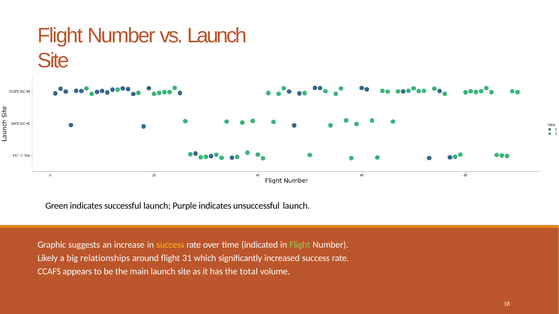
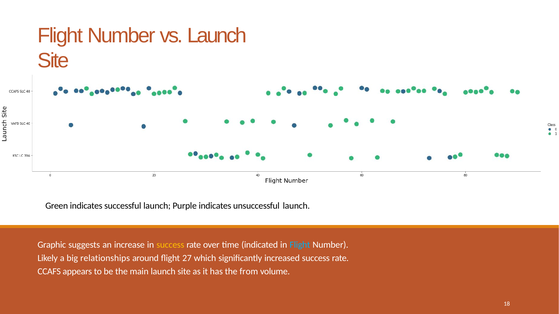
Flight at (300, 245) colour: light green -> light blue
31: 31 -> 27
total: total -> from
